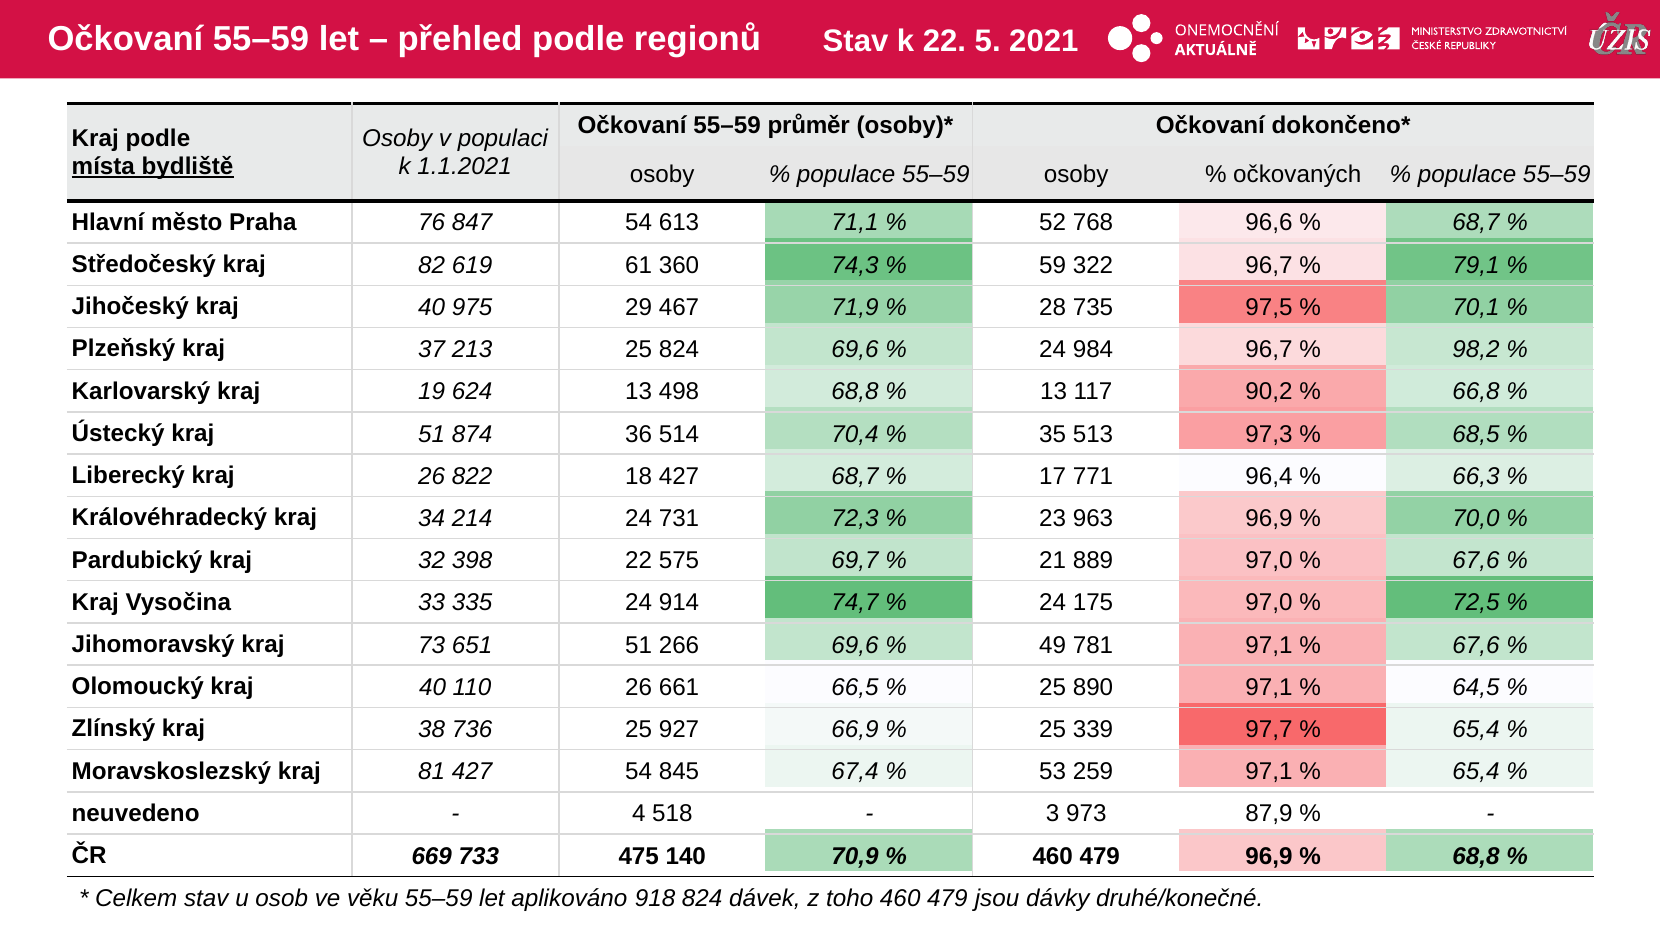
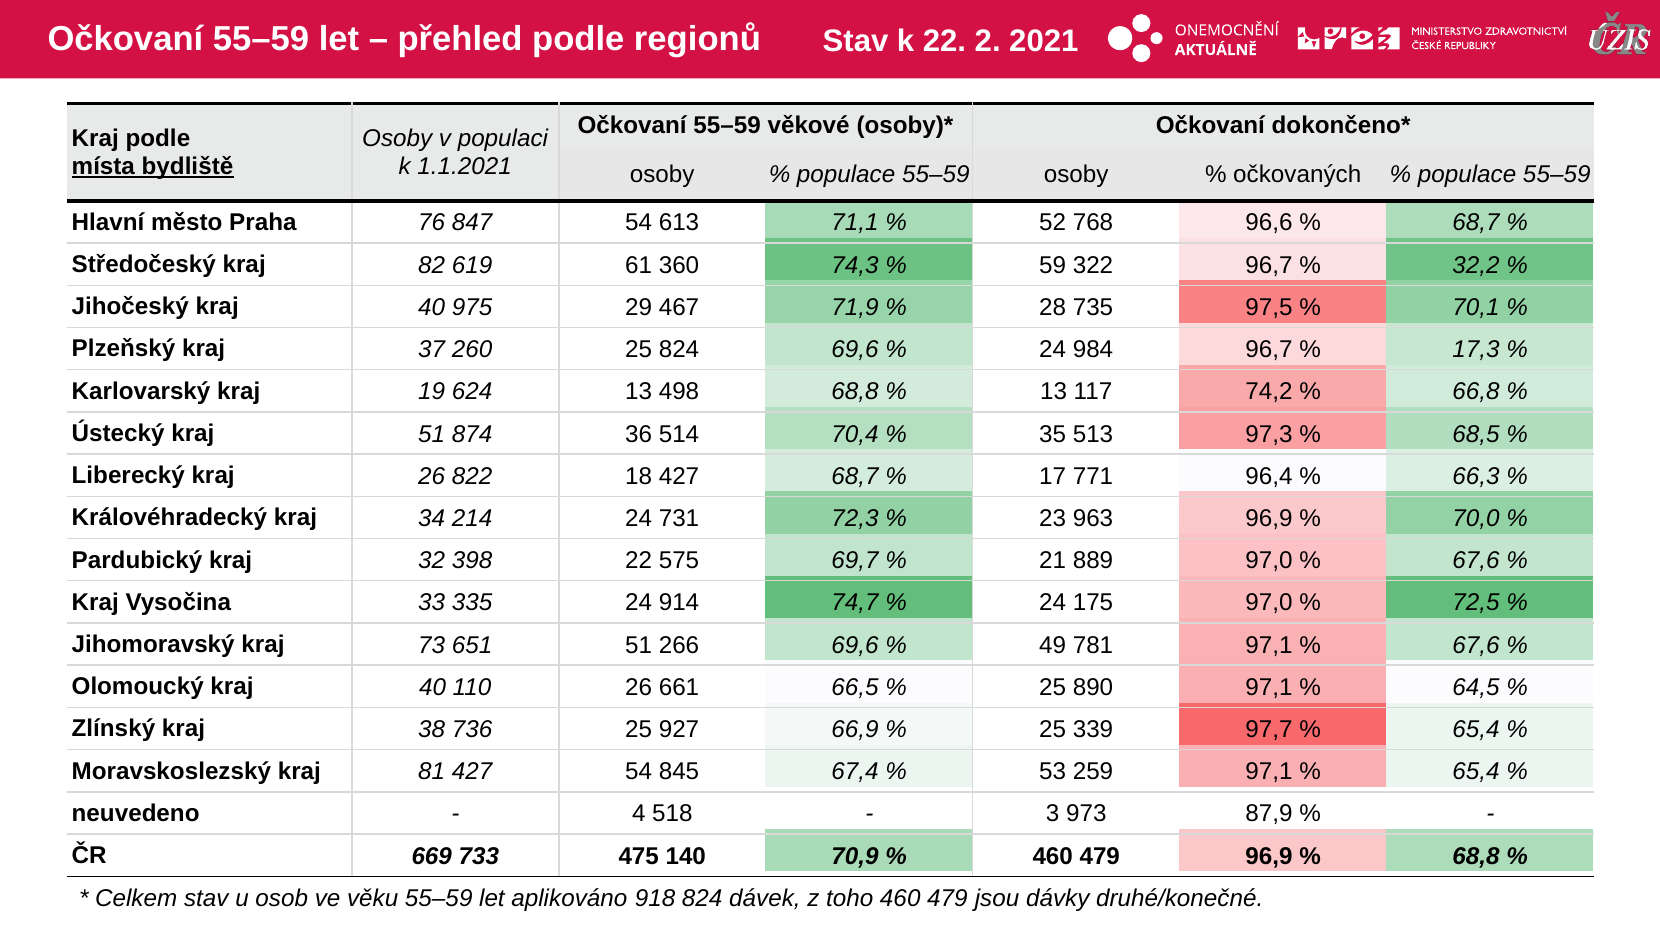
5: 5 -> 2
průměr: průměr -> věkové
79,1: 79,1 -> 32,2
213: 213 -> 260
98,2: 98,2 -> 17,3
90,2: 90,2 -> 74,2
